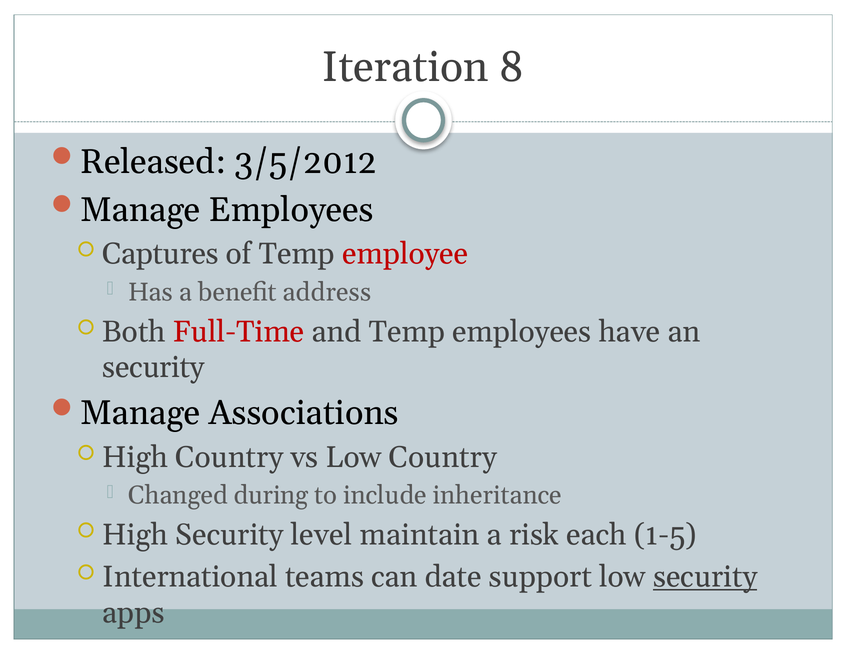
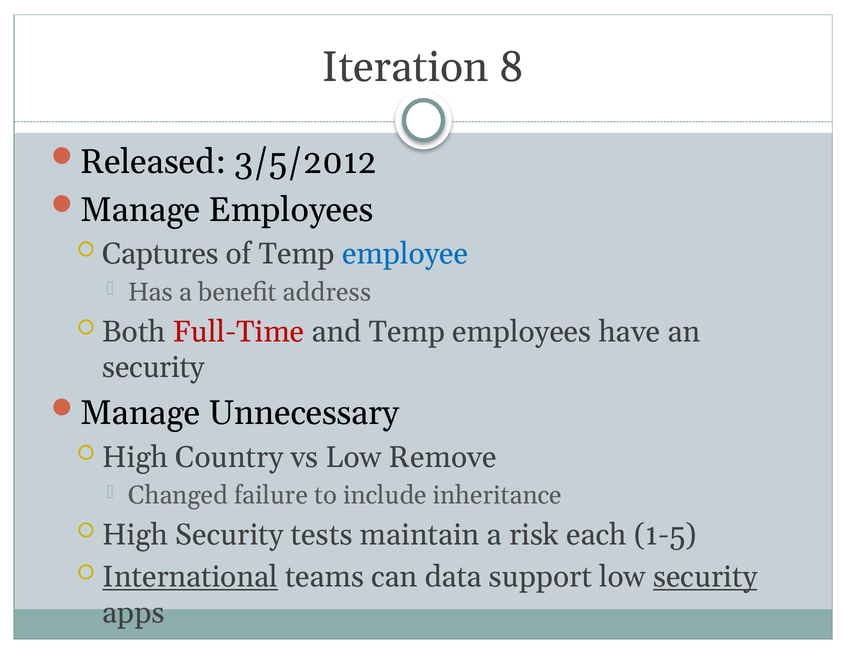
employee colour: red -> blue
Associations: Associations -> Unnecessary
Low Country: Country -> Remove
during: during -> failure
level: level -> tests
International underline: none -> present
date: date -> data
